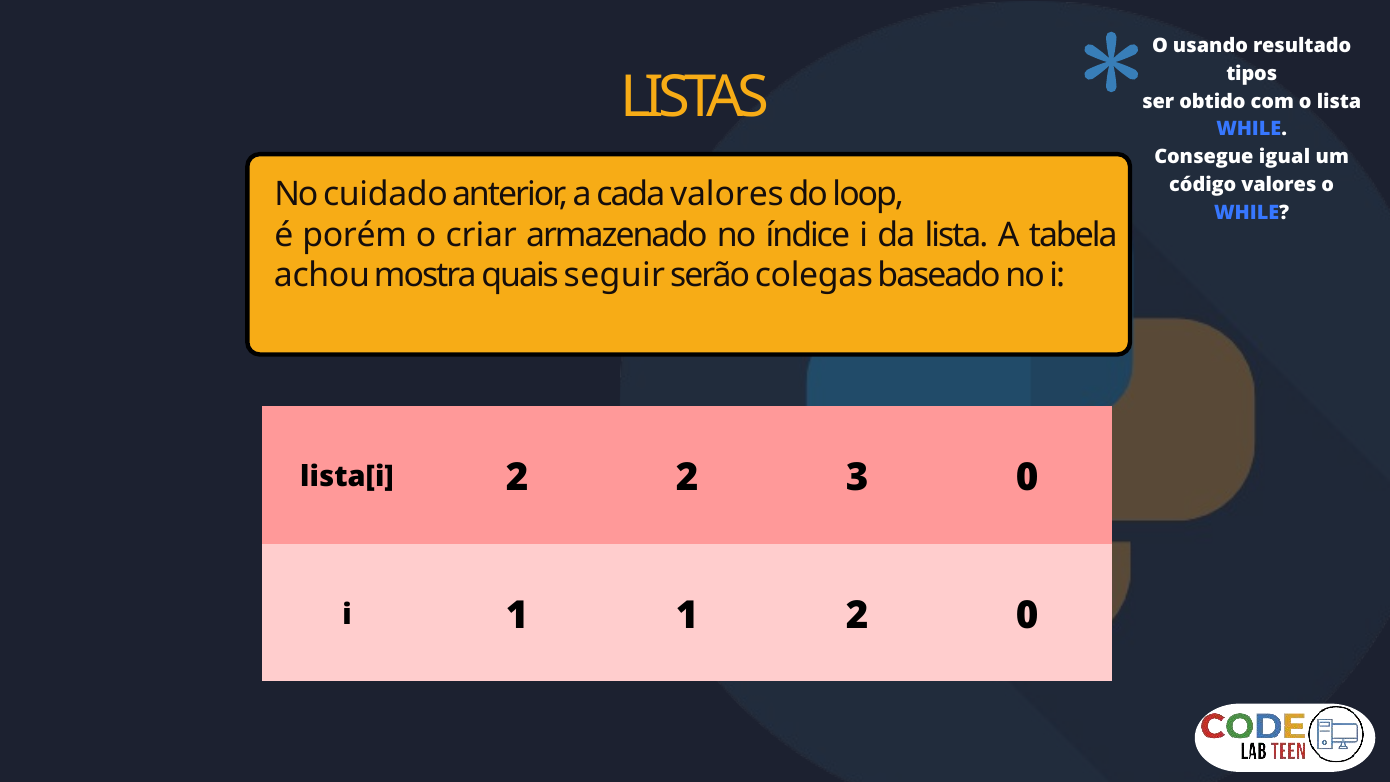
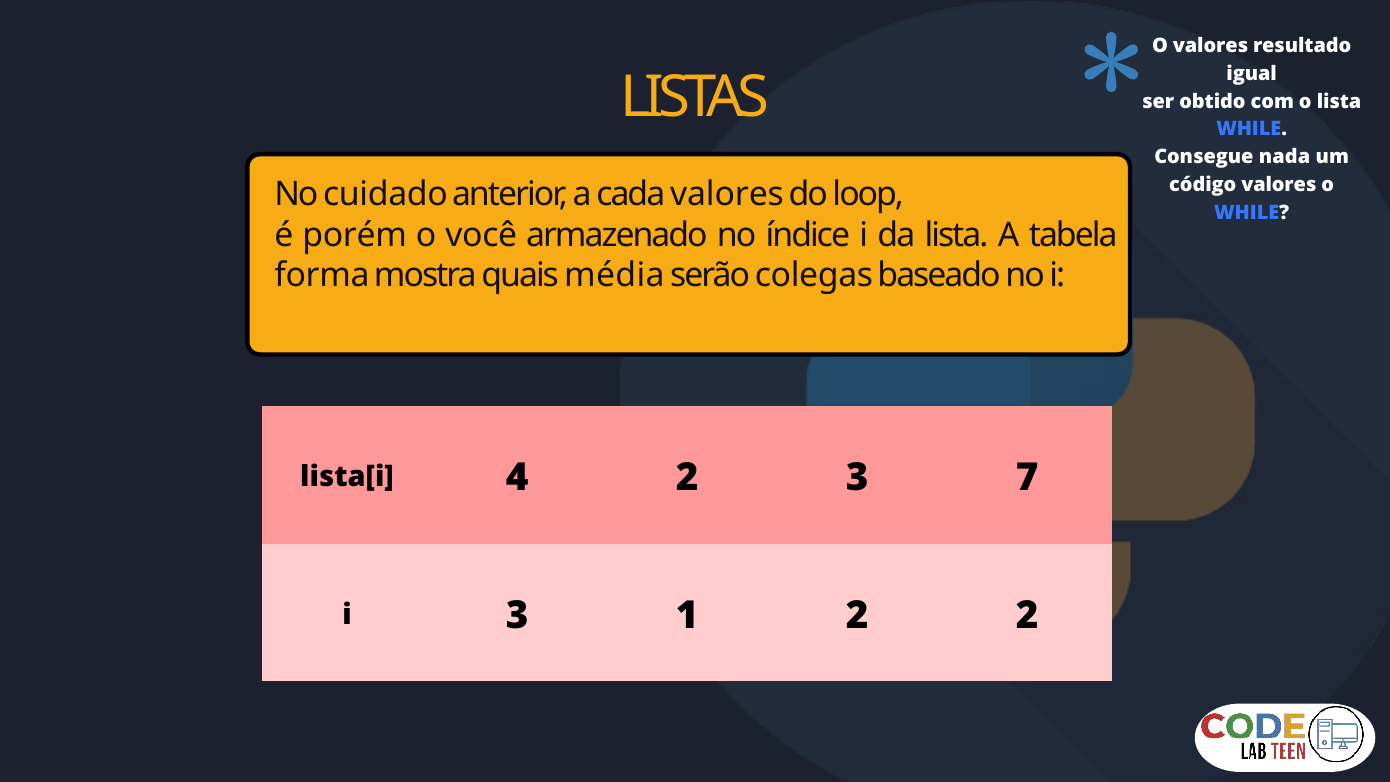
O usando: usando -> valores
tipos: tipos -> igual
igual: igual -> nada
criar: criar -> você
achou: achou -> forma
seguir: seguir -> média
lista[i 2: 2 -> 4
3 0: 0 -> 7
i 1: 1 -> 3
2 0: 0 -> 2
